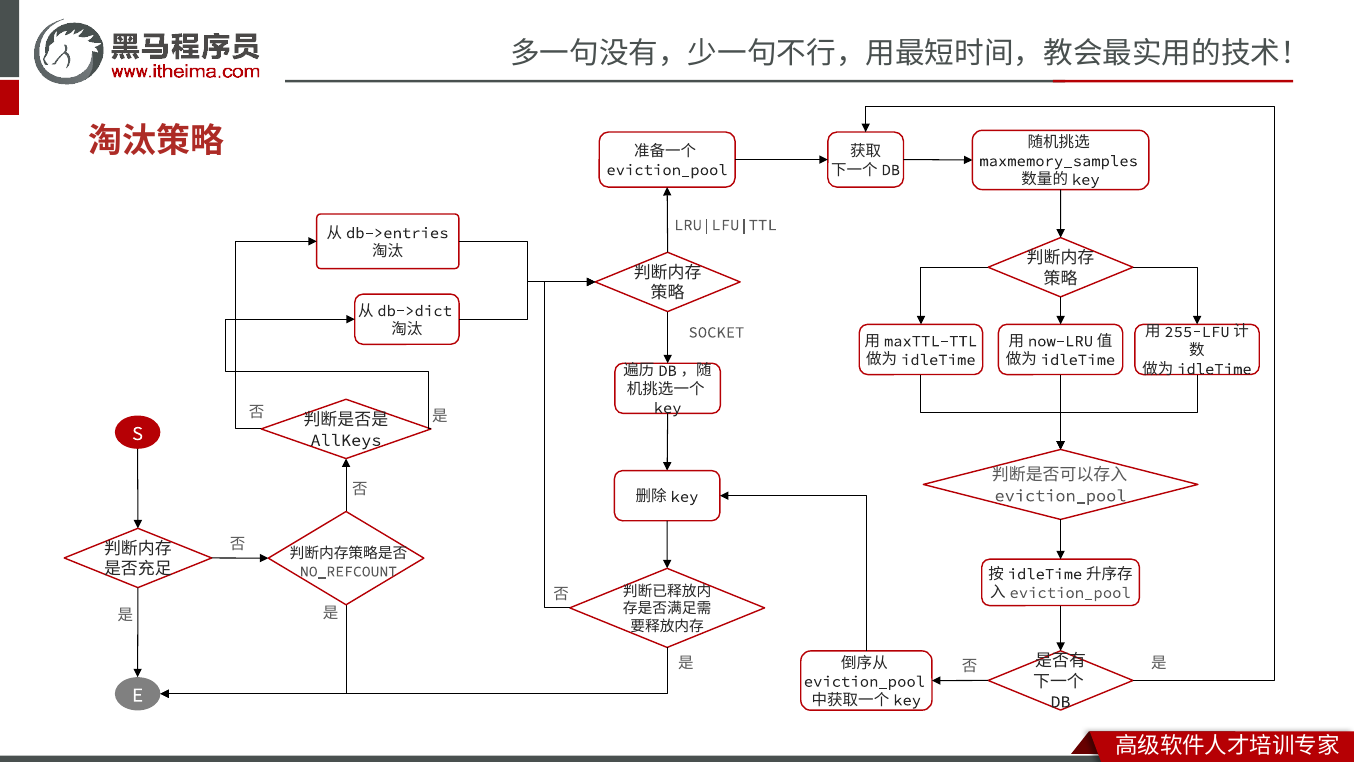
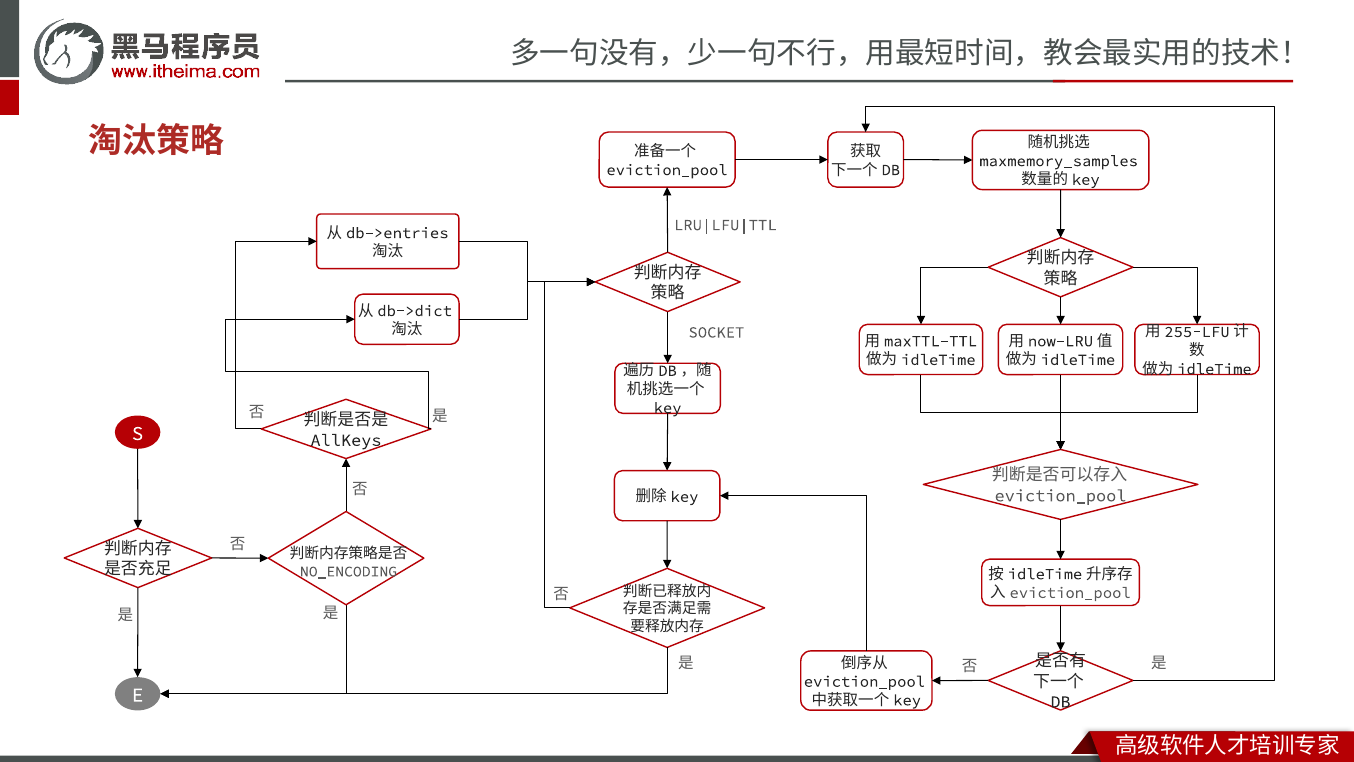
NO_REFCOUNT: NO_REFCOUNT -> NO_ENCODING
